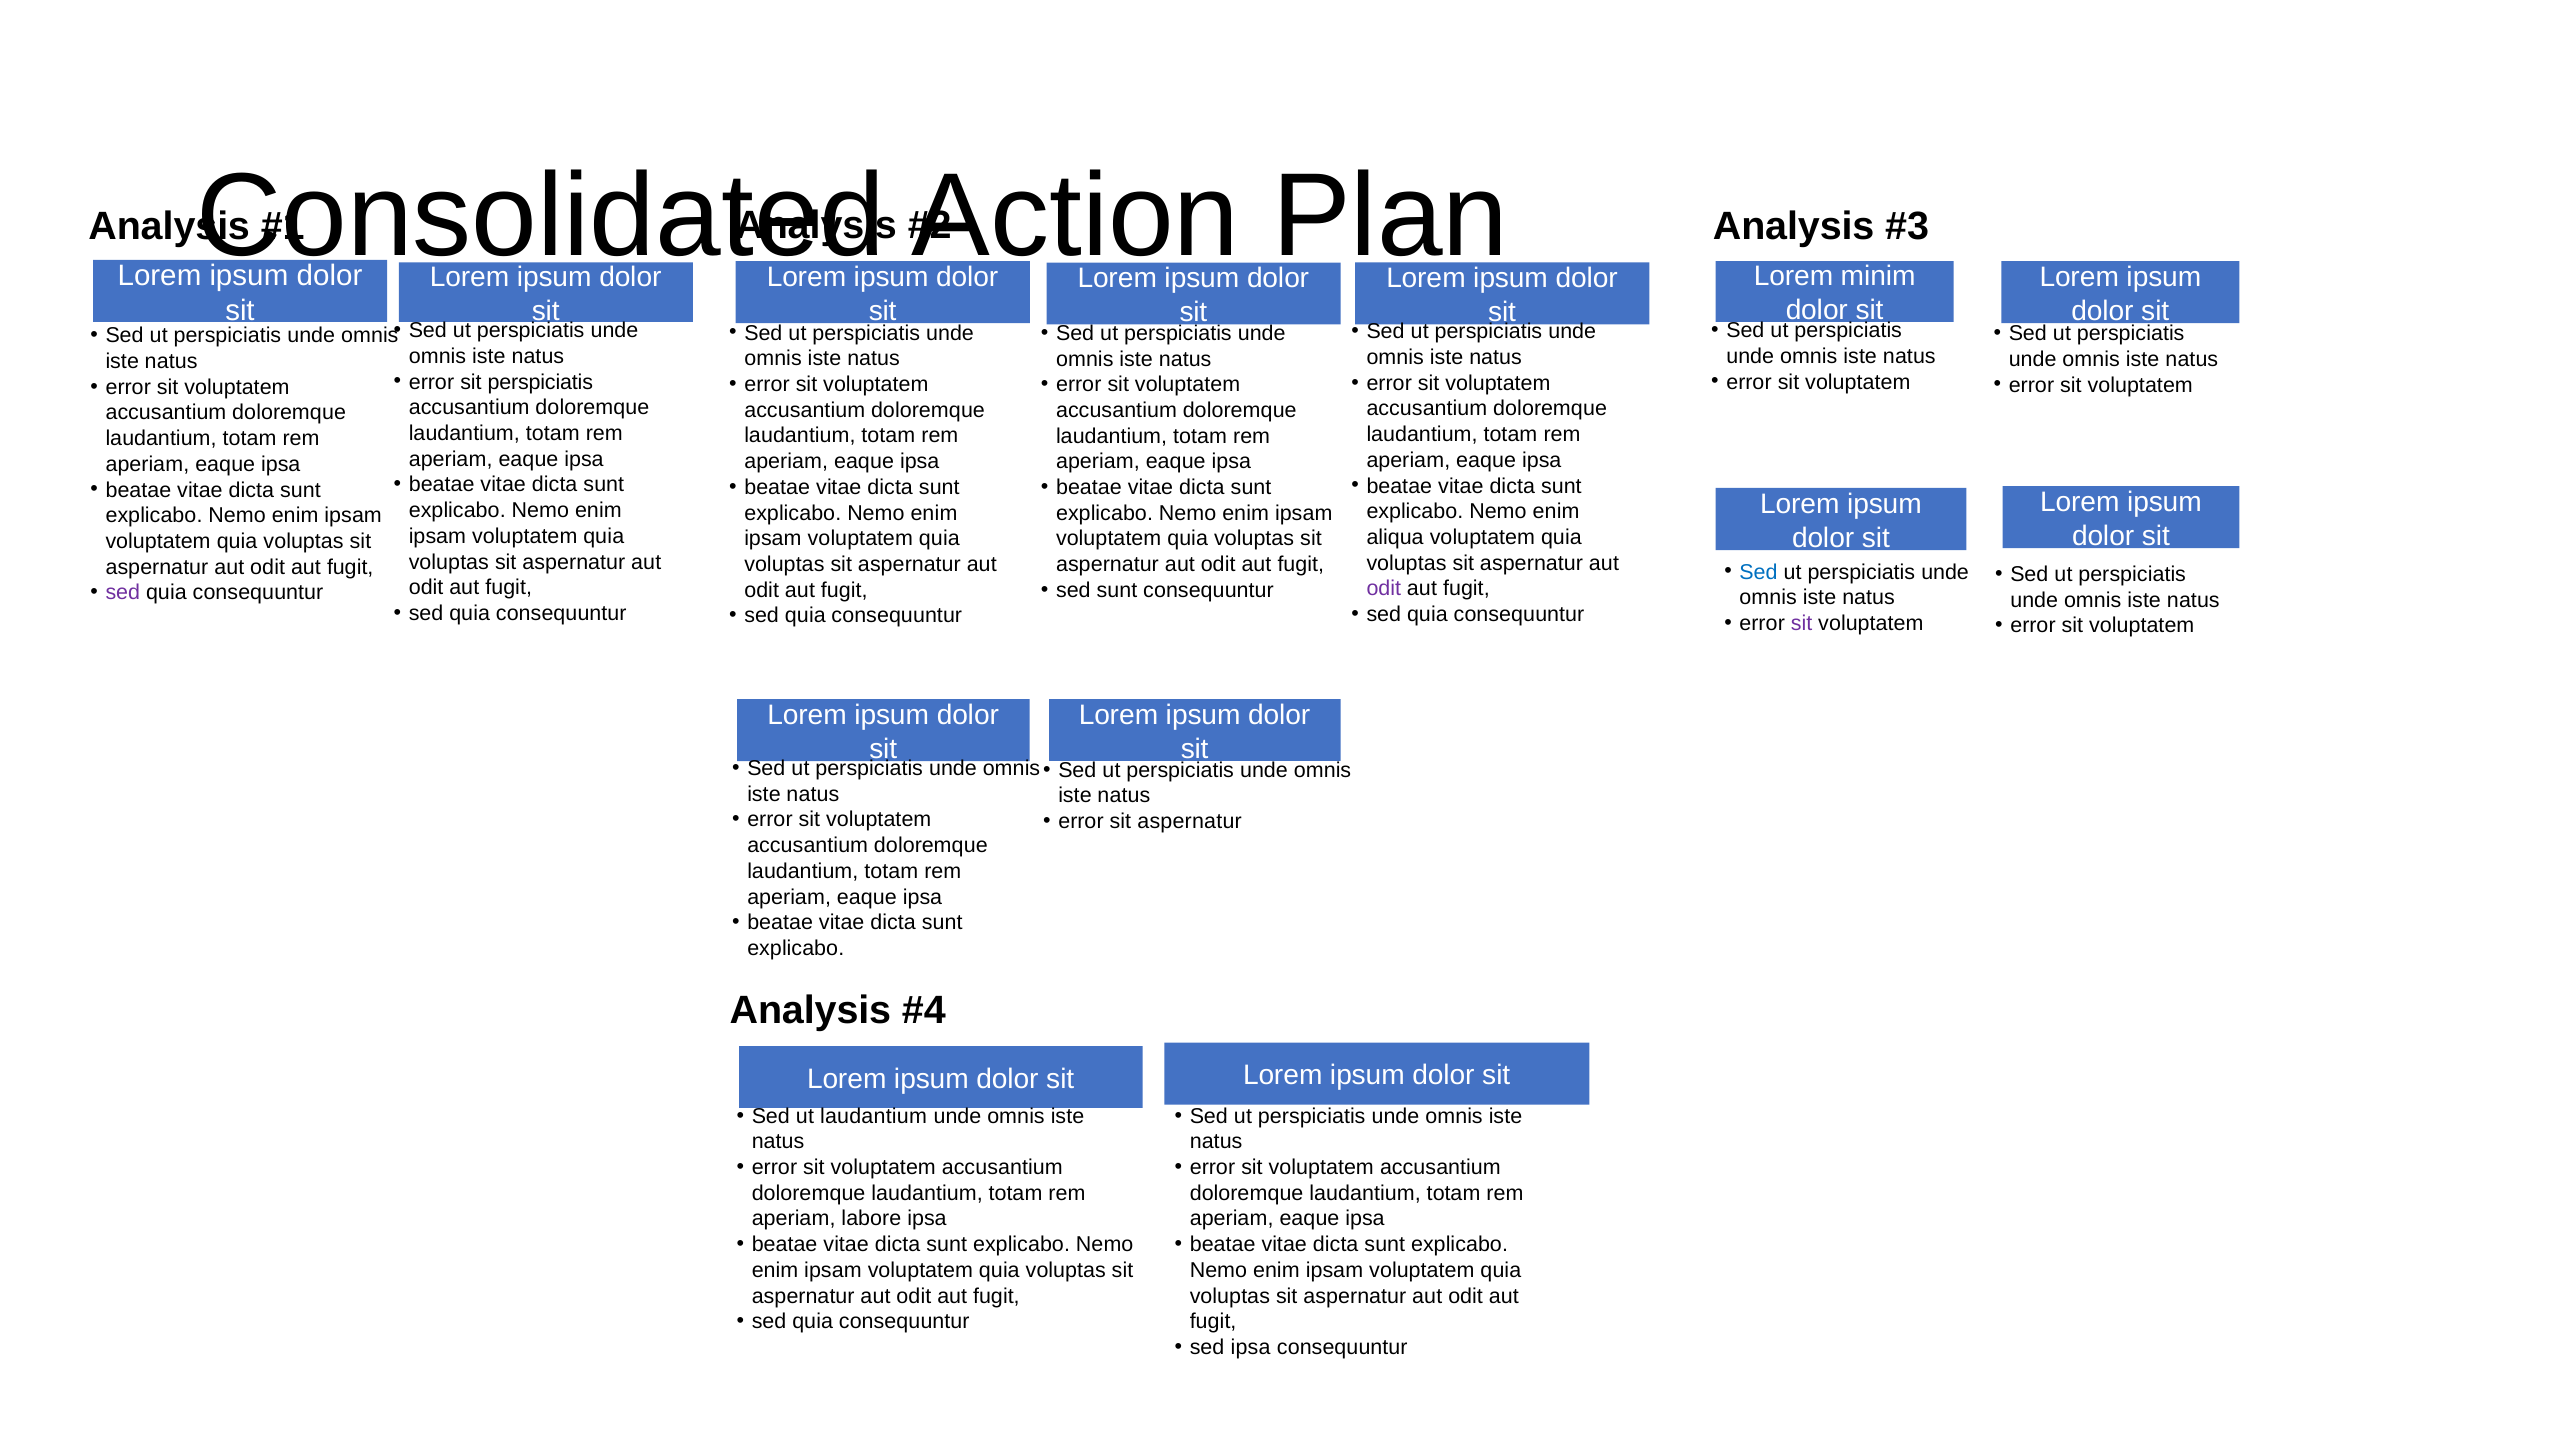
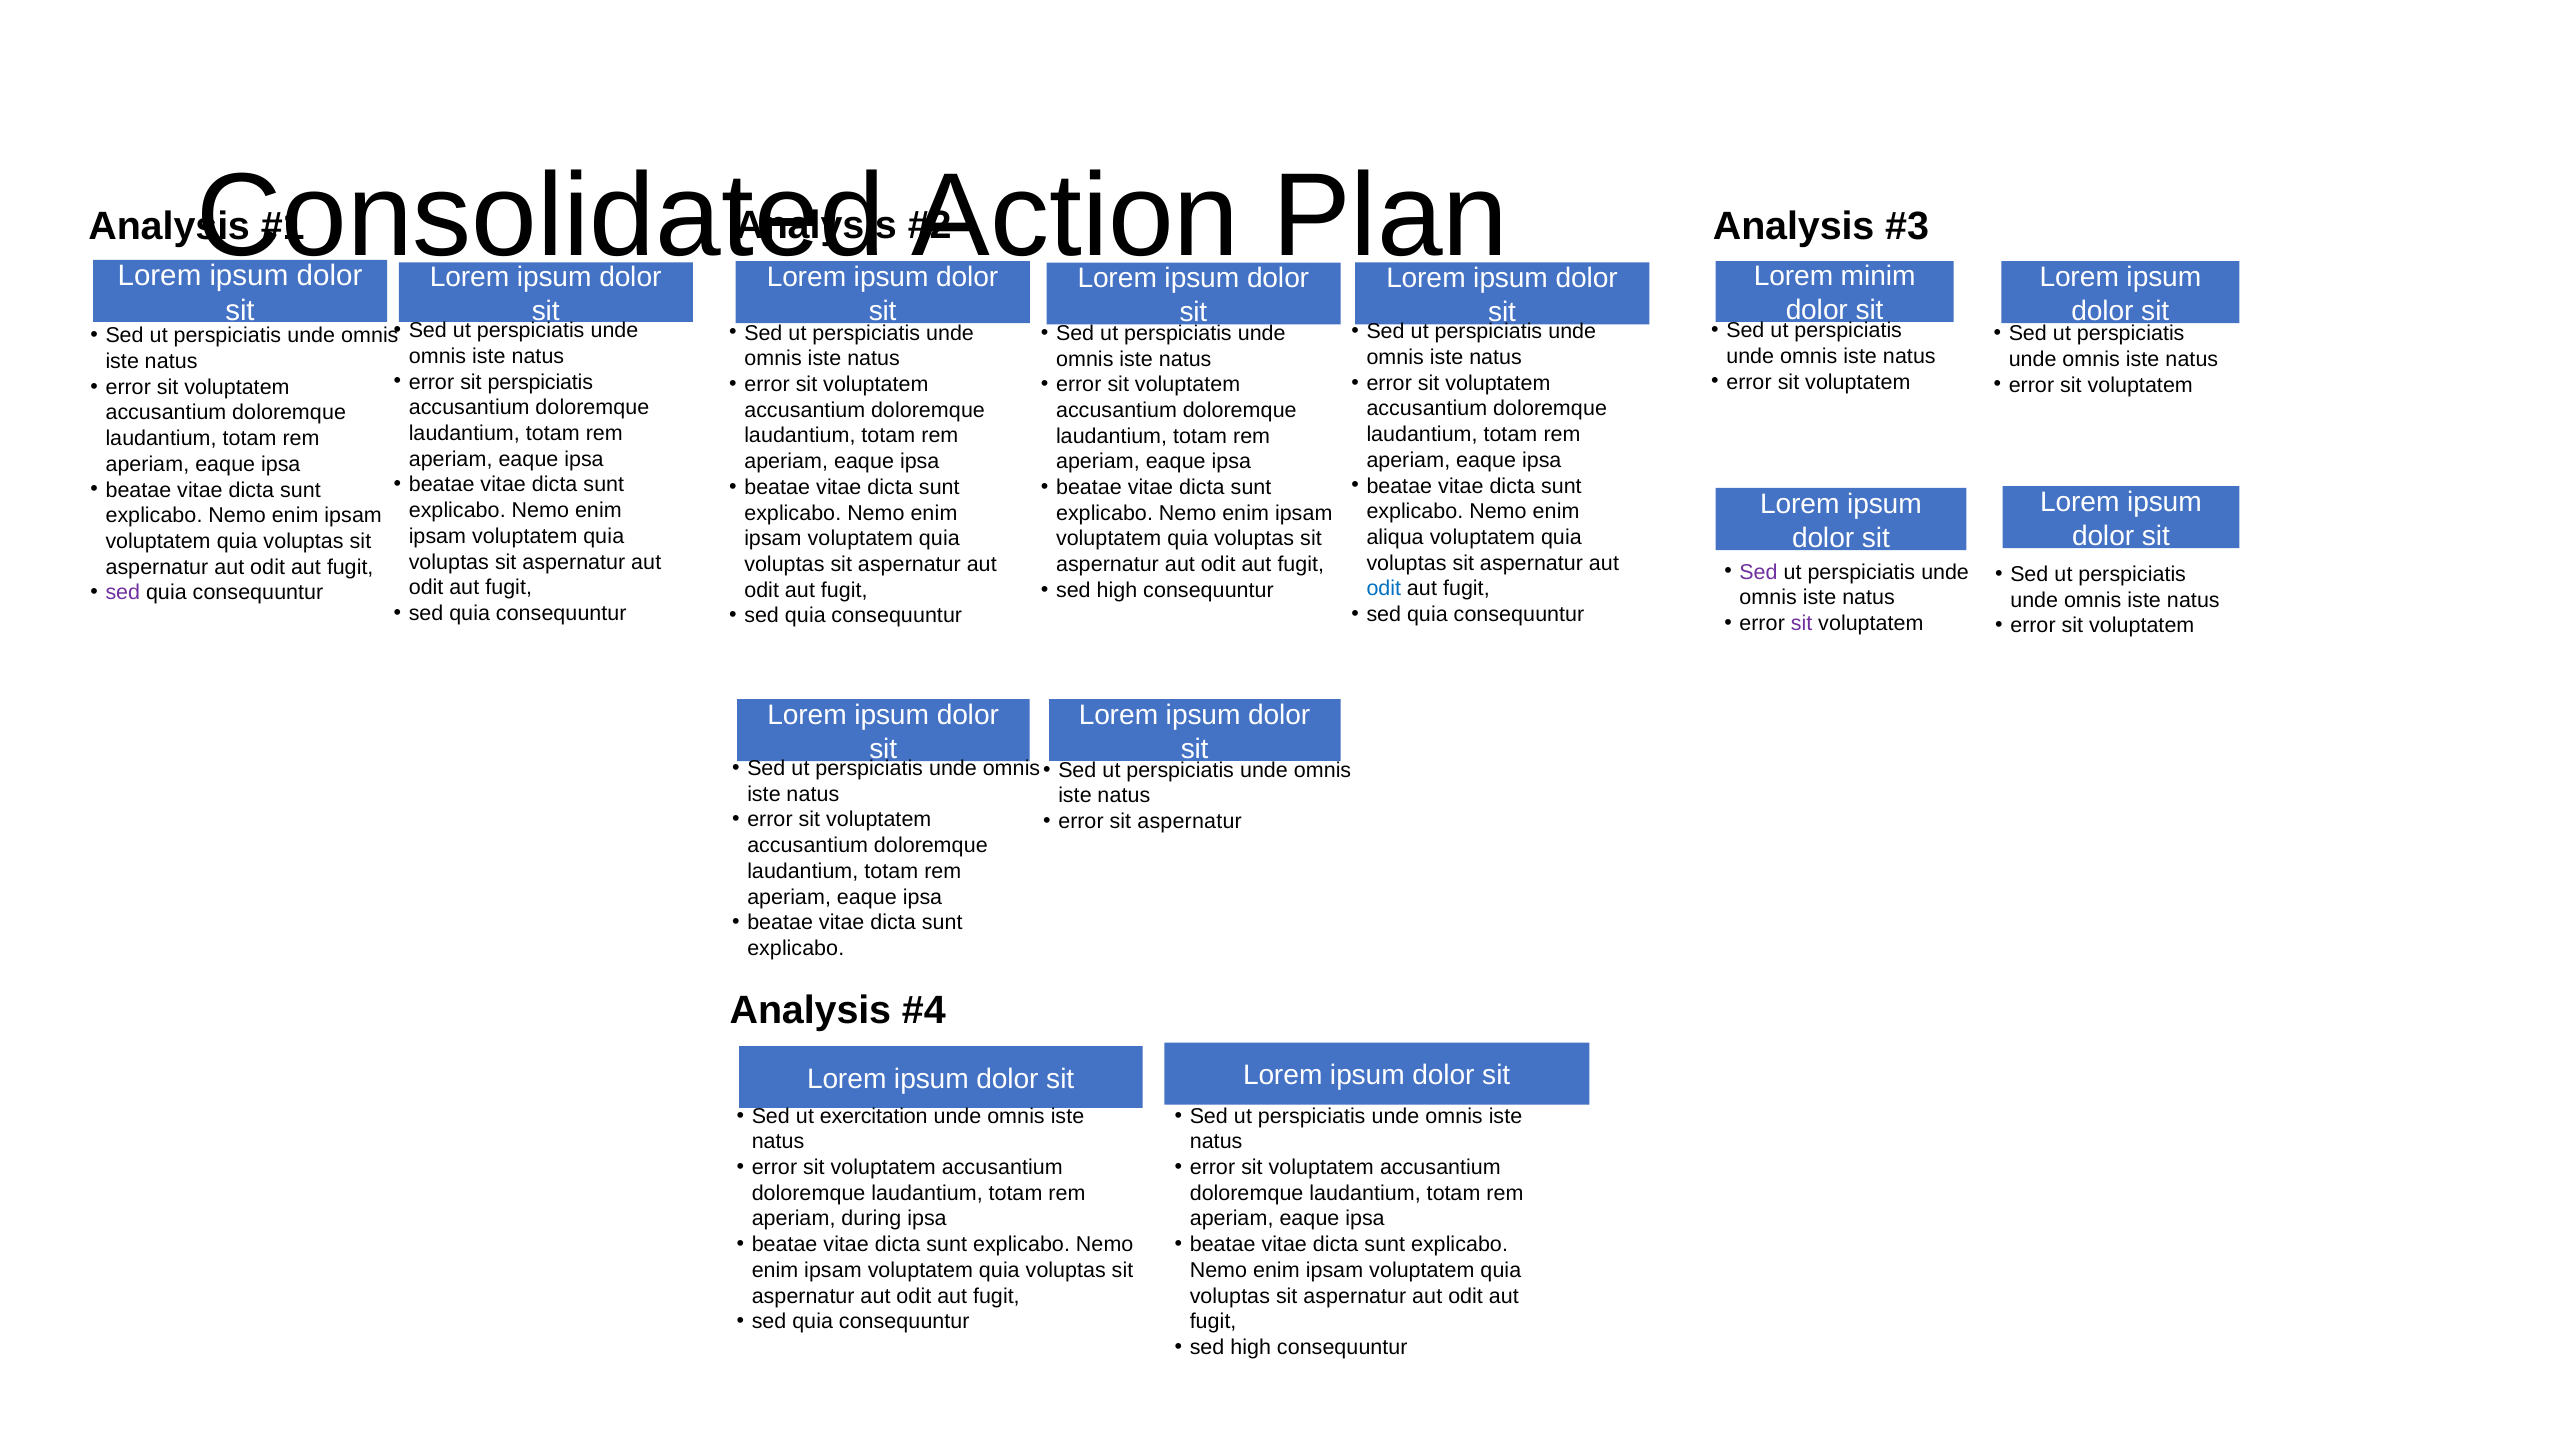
Sed at (1758, 572) colour: blue -> purple
odit at (1384, 589) colour: purple -> blue
sunt at (1117, 590): sunt -> high
ut laudantium: laudantium -> exercitation
labore: labore -> during
ipsa at (1251, 1347): ipsa -> high
